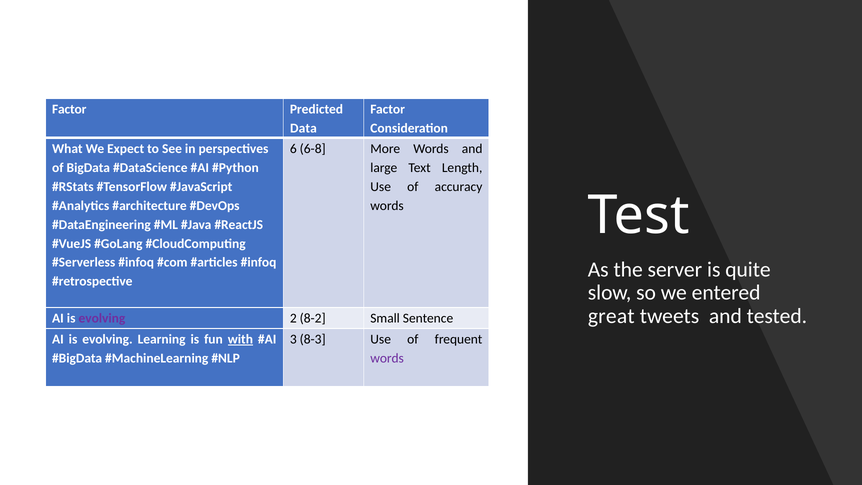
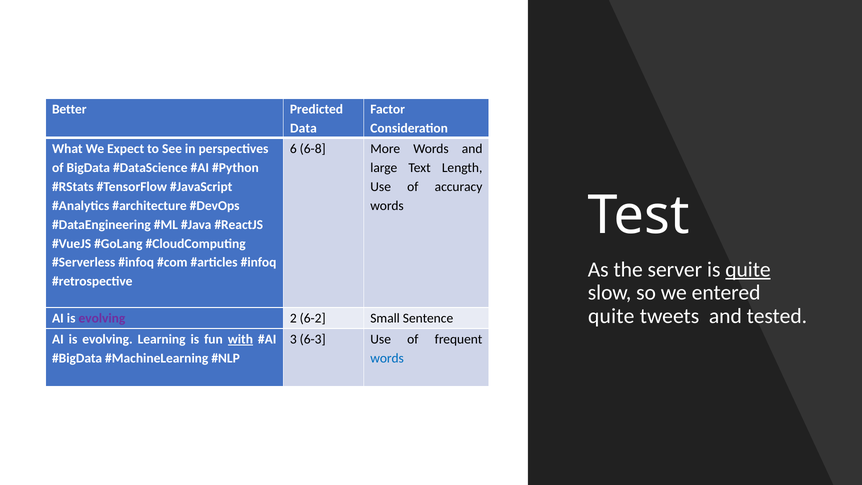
Factor at (69, 109): Factor -> Better
quite at (748, 269) underline: none -> present
great at (611, 316): great -> quite
8-2: 8-2 -> 6-2
8-3: 8-3 -> 6-3
words at (387, 358) colour: purple -> blue
